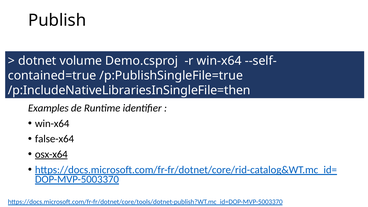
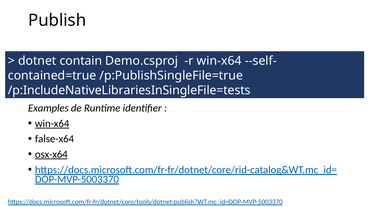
volume: volume -> contain
/p:IncludeNativeLibrariesInSingleFile=then: /p:IncludeNativeLibrariesInSingleFile=then -> /p:IncludeNativeLibrariesInSingleFile=tests
win-x64 at (52, 123) underline: none -> present
